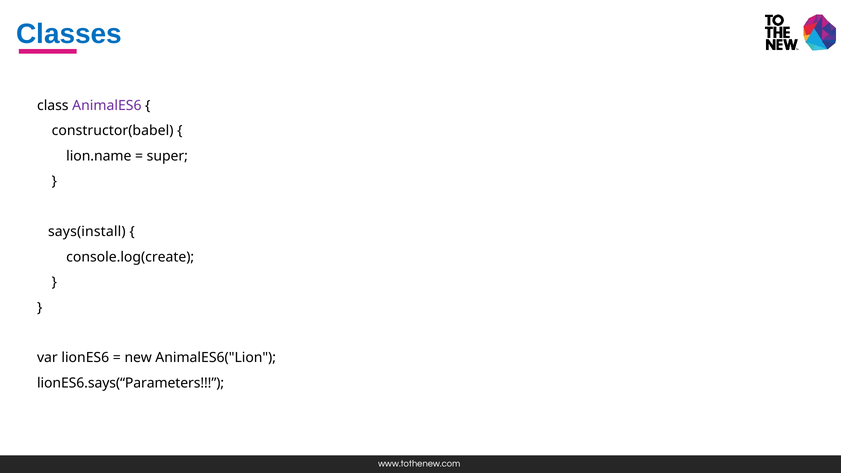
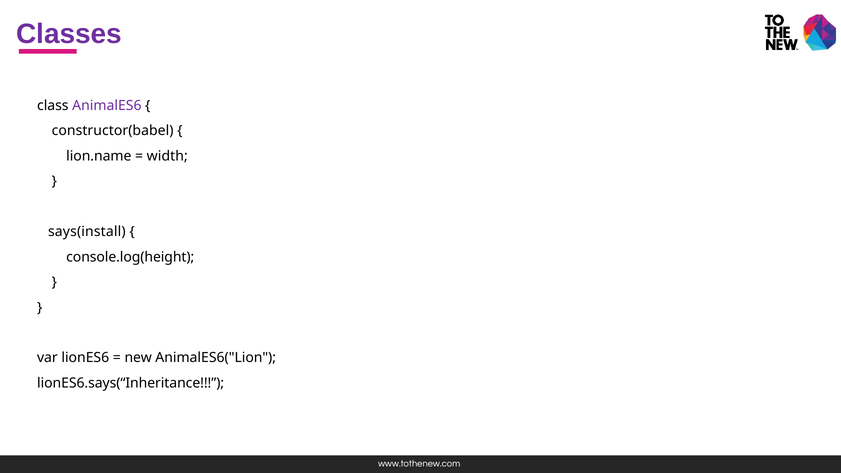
Classes colour: blue -> purple
super: super -> width
console.log(create: console.log(create -> console.log(height
lionES6.says(“Parameters: lionES6.says(“Parameters -> lionES6.says(“Inheritance
